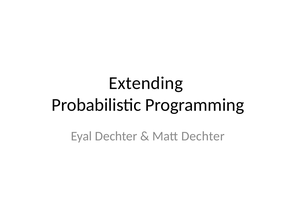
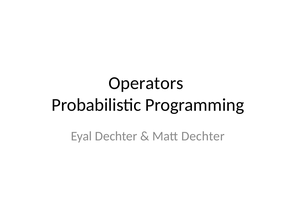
Extending: Extending -> Operators
